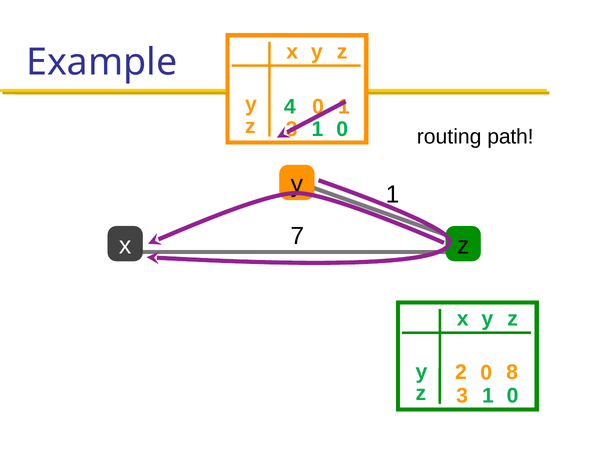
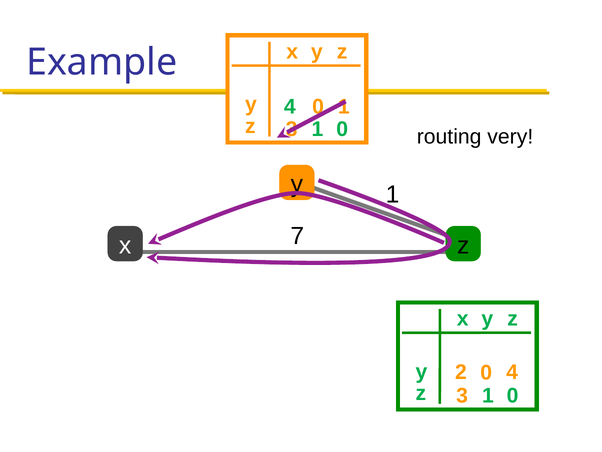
path: path -> very
2 0 8: 8 -> 4
